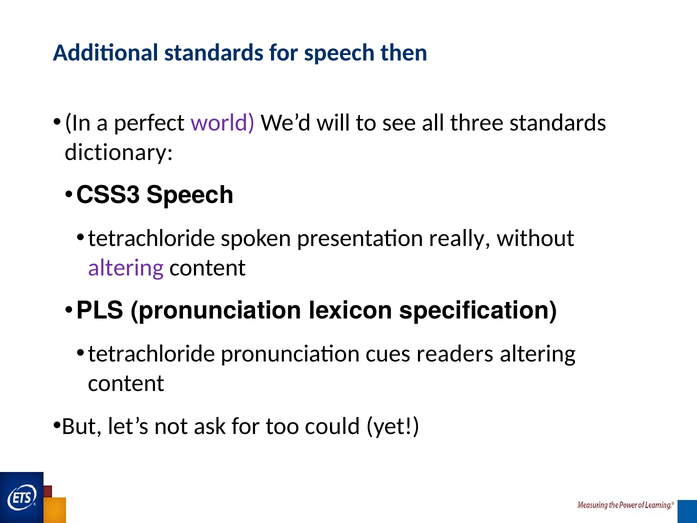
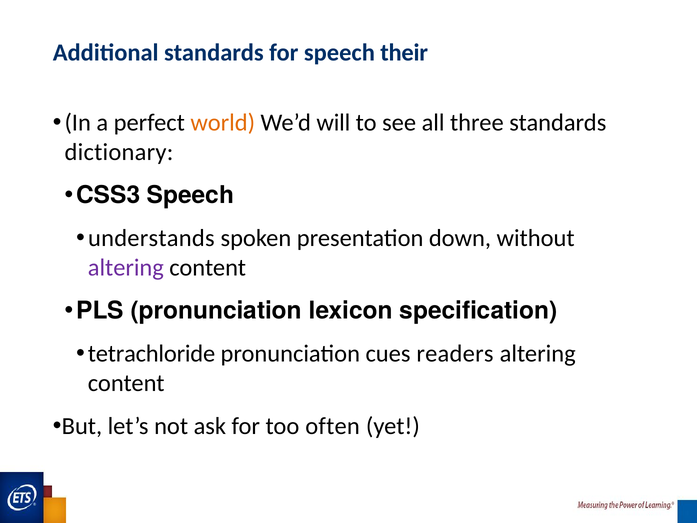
then: then -> their
world colour: purple -> orange
tetrachloride at (152, 238): tetrachloride -> understands
really: really -> down
could: could -> often
